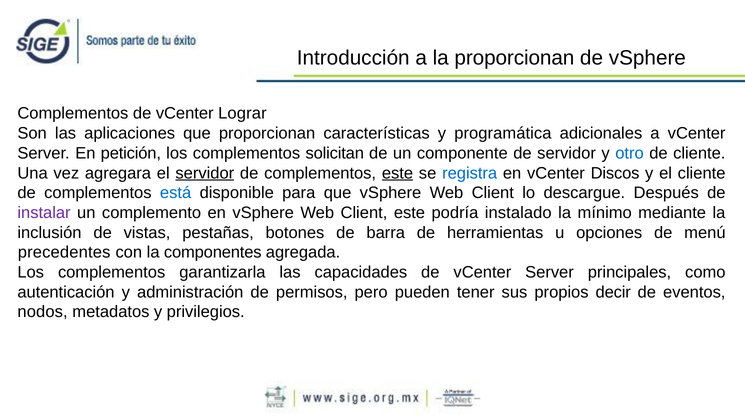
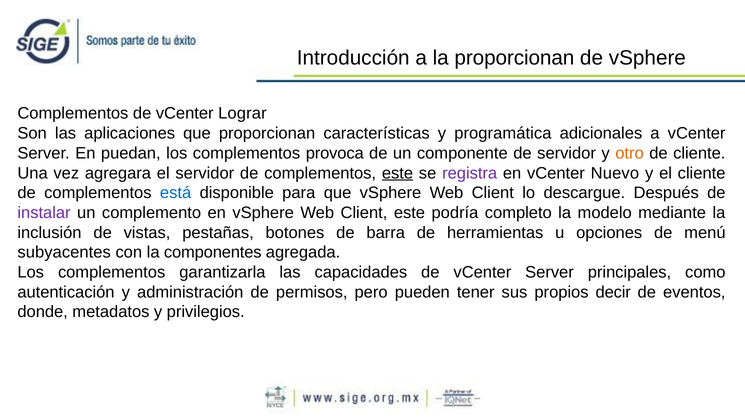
petición: petición -> puedan
solicitan: solicitan -> provoca
otro colour: blue -> orange
servidor at (205, 173) underline: present -> none
registra colour: blue -> purple
Discos: Discos -> Nuevo
instalado: instalado -> completo
mínimo: mínimo -> modelo
precedentes: precedentes -> subyacentes
nodos: nodos -> donde
